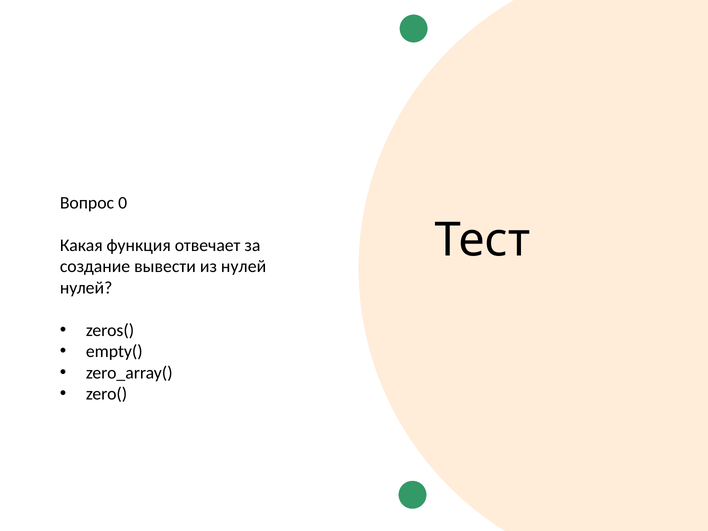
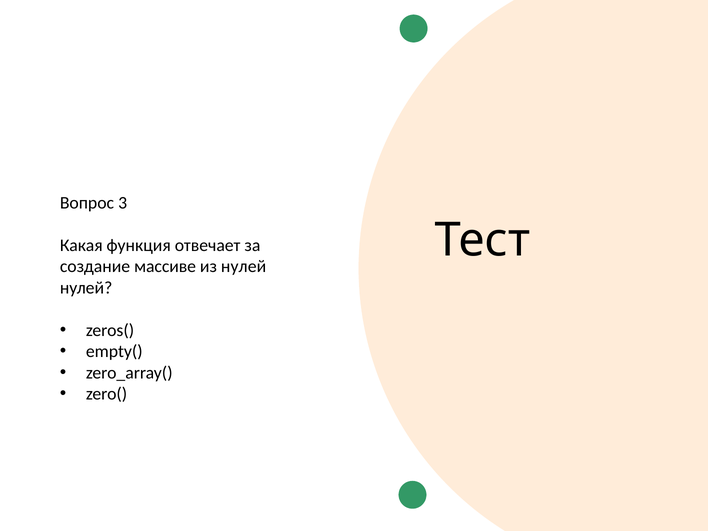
0: 0 -> 3
вывести: вывести -> массиве
